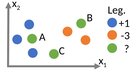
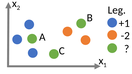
-3: -3 -> -2
